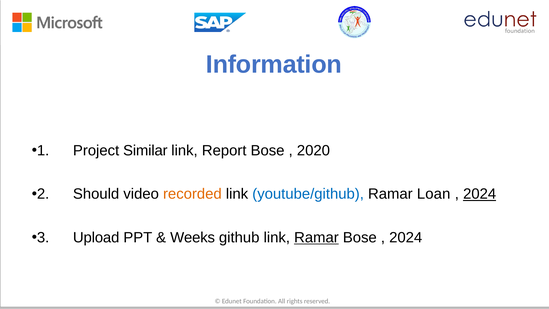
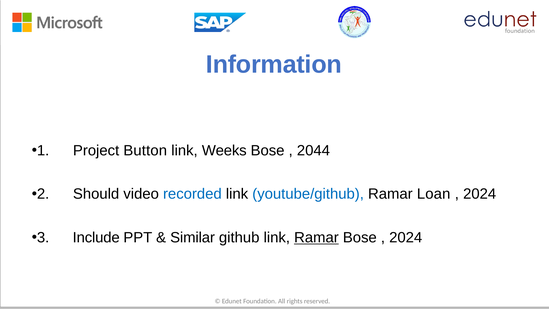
Similar: Similar -> Button
Report: Report -> Weeks
2020: 2020 -> 2044
recorded colour: orange -> blue
2024 at (480, 194) underline: present -> none
Upload: Upload -> Include
Weeks: Weeks -> Similar
